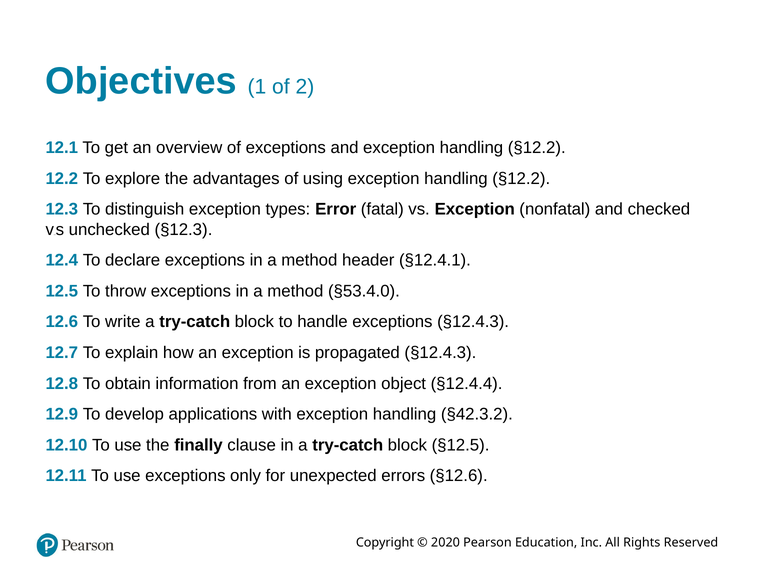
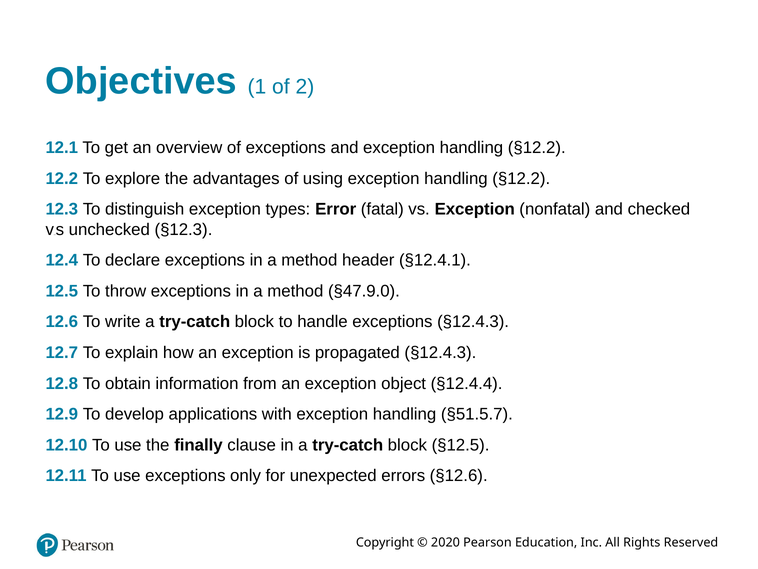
§53.4.0: §53.4.0 -> §47.9.0
§42.3.2: §42.3.2 -> §51.5.7
